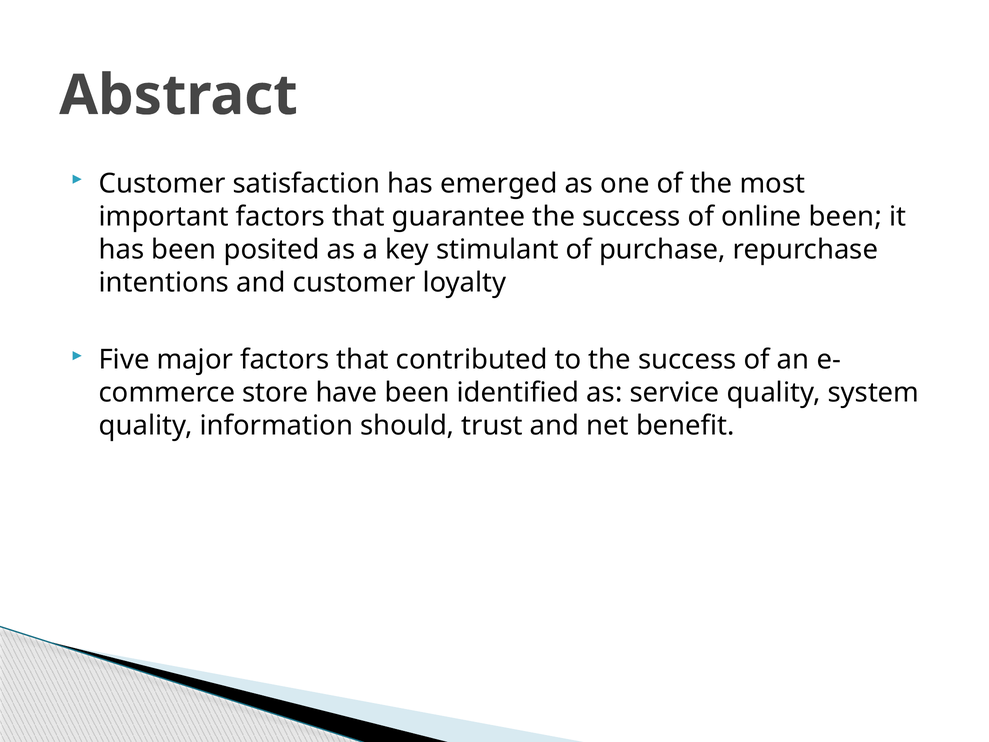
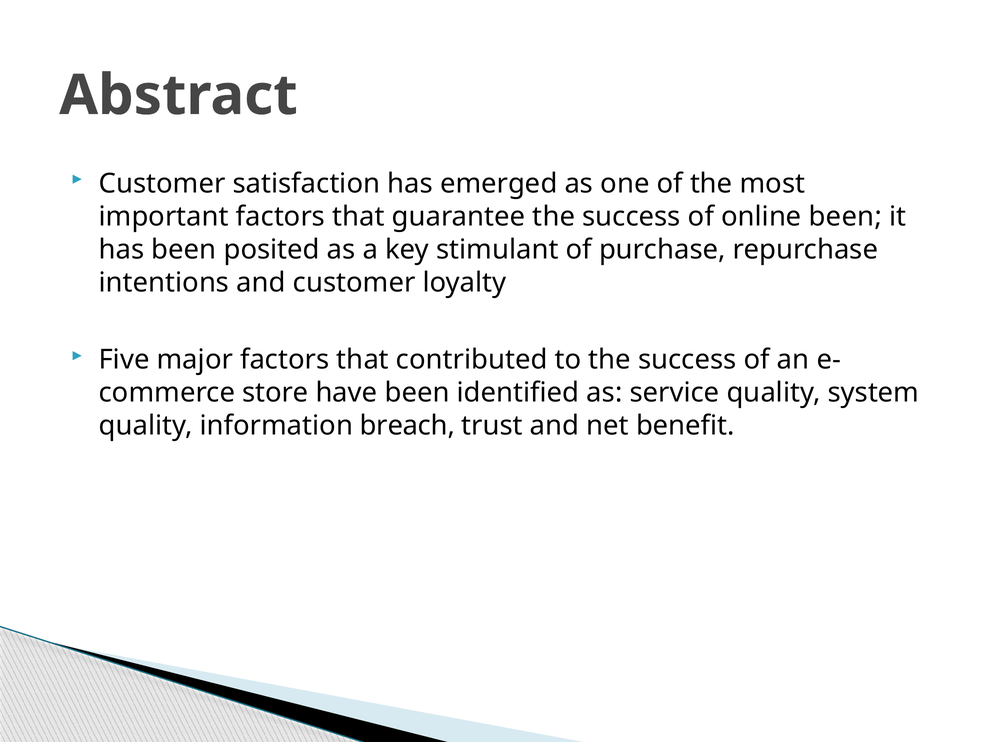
should: should -> breach
